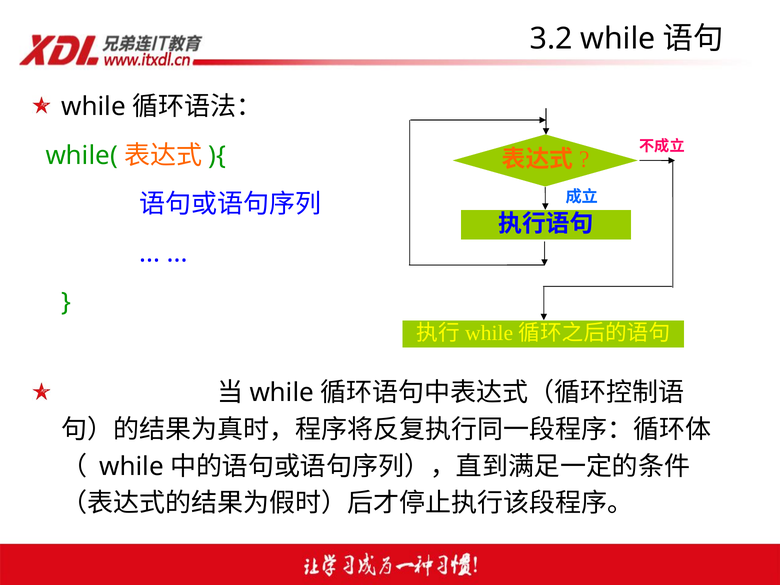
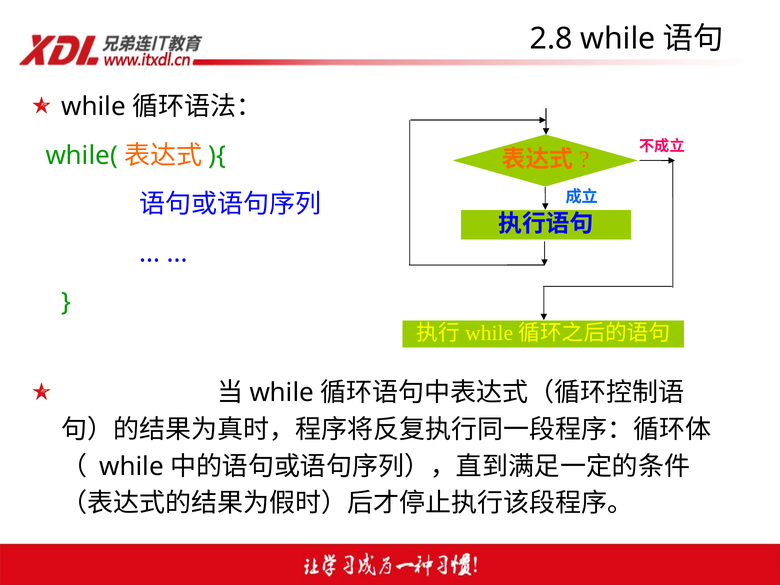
3.2: 3.2 -> 2.8
